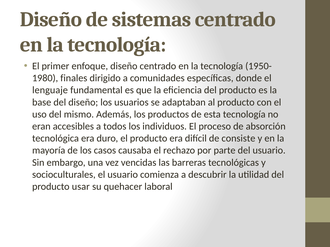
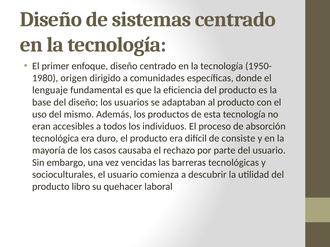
finales: finales -> origen
usar: usar -> libro
